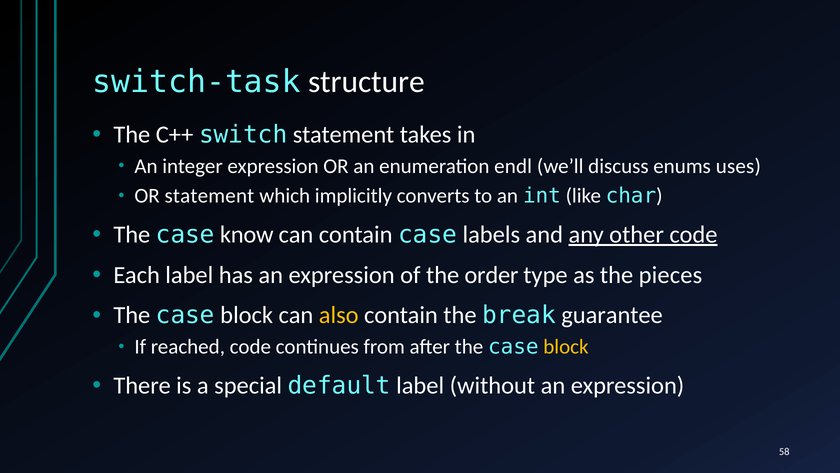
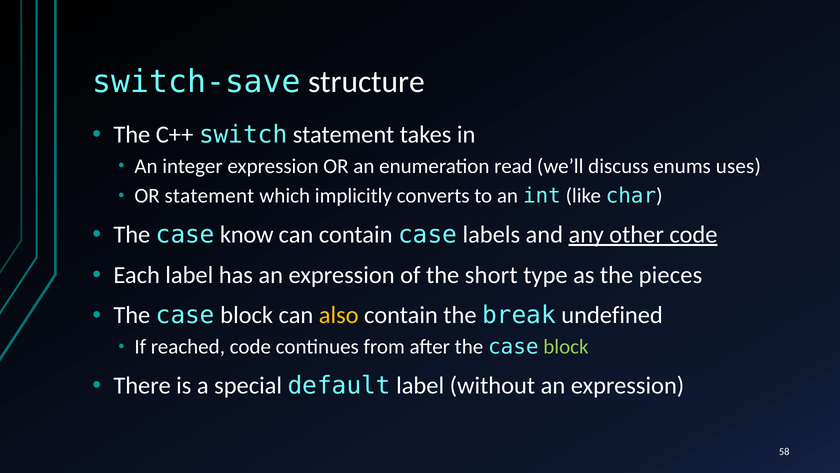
switch-task: switch-task -> switch-save
endl: endl -> read
order: order -> short
guarantee: guarantee -> undefined
block at (566, 347) colour: yellow -> light green
